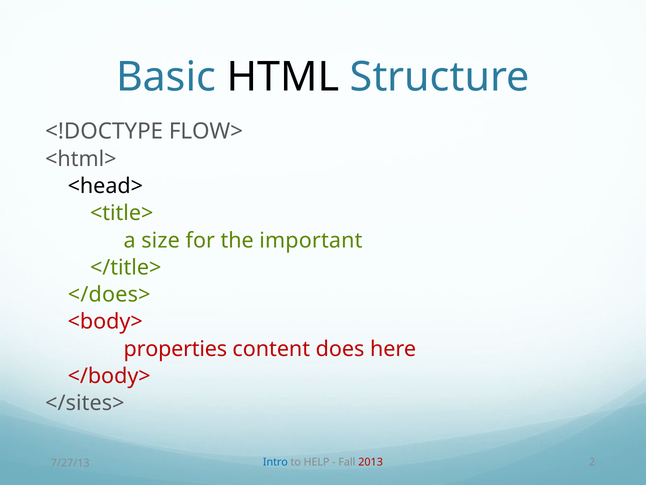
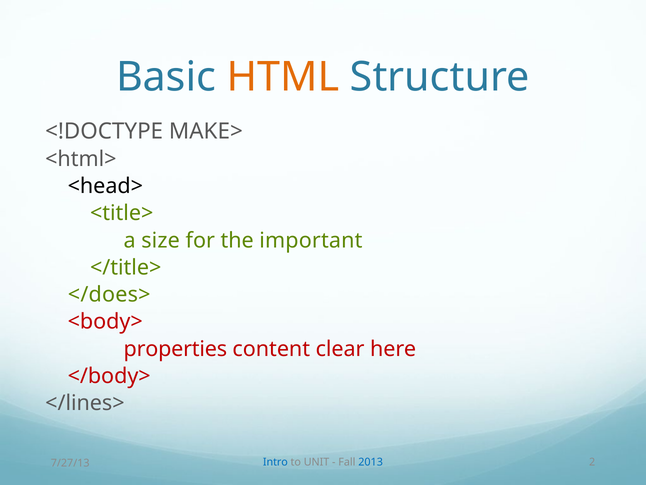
HTML colour: black -> orange
FLOW>: FLOW> -> MAKE>
does: does -> clear
</sites>: </sites> -> </lines>
HELP: HELP -> UNIT
2013 colour: red -> blue
